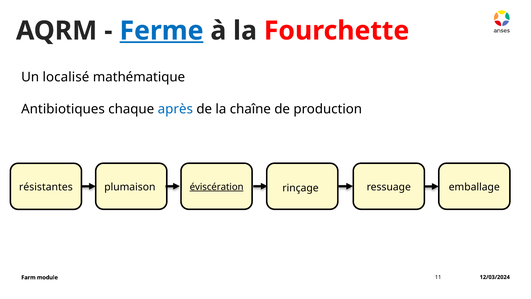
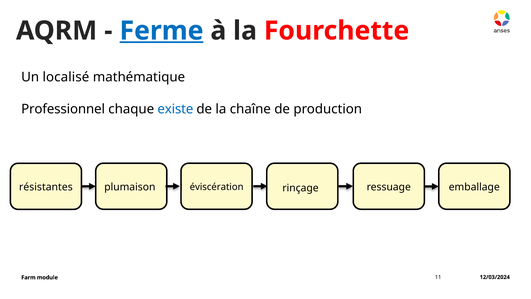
Antibiotiques: Antibiotiques -> Professionnel
après: après -> existe
éviscération underline: present -> none
